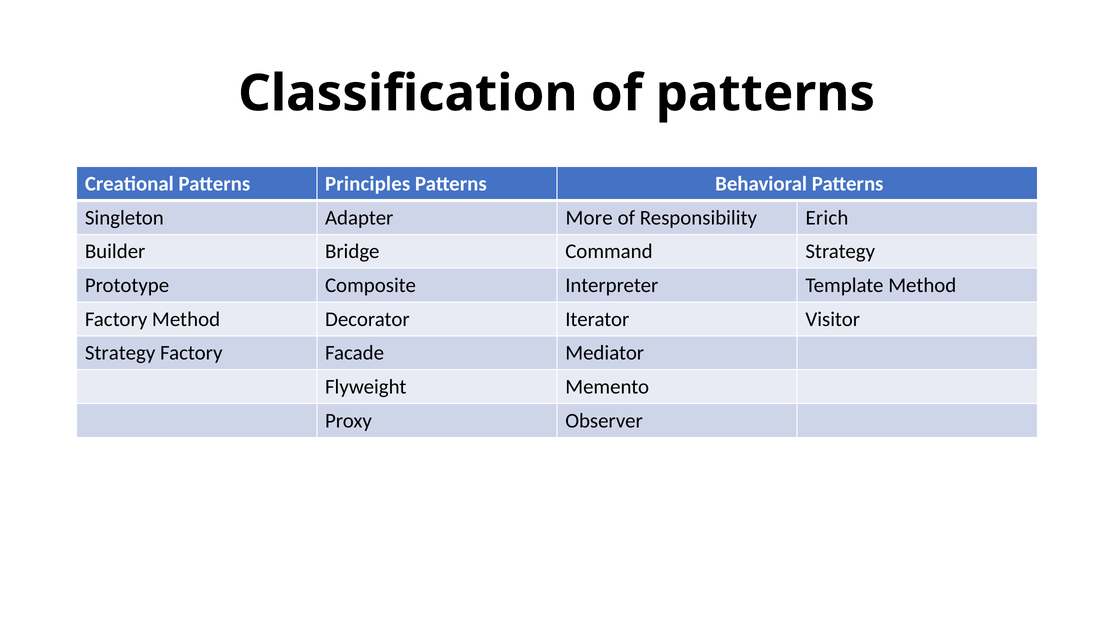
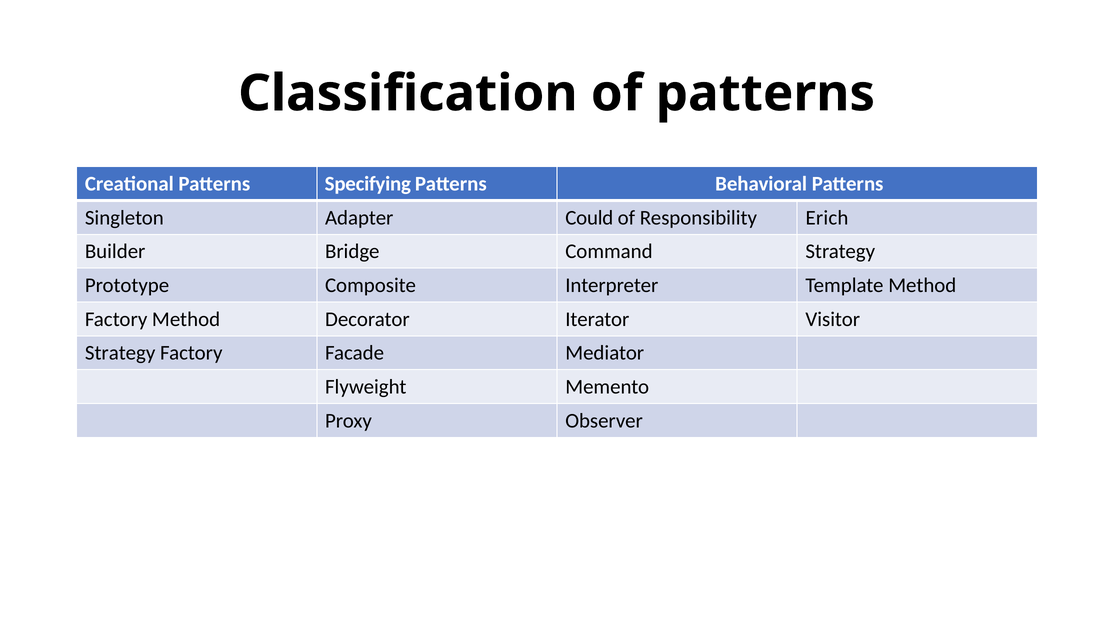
Principles: Principles -> Specifying
More: More -> Could
